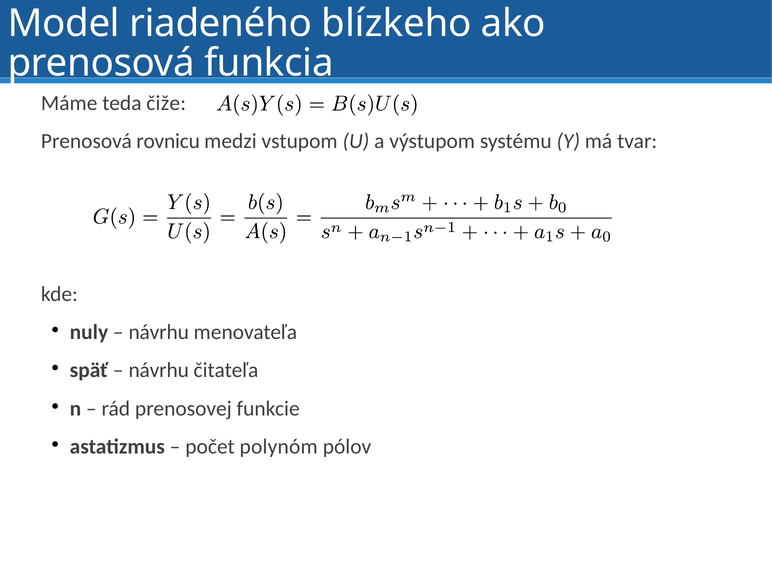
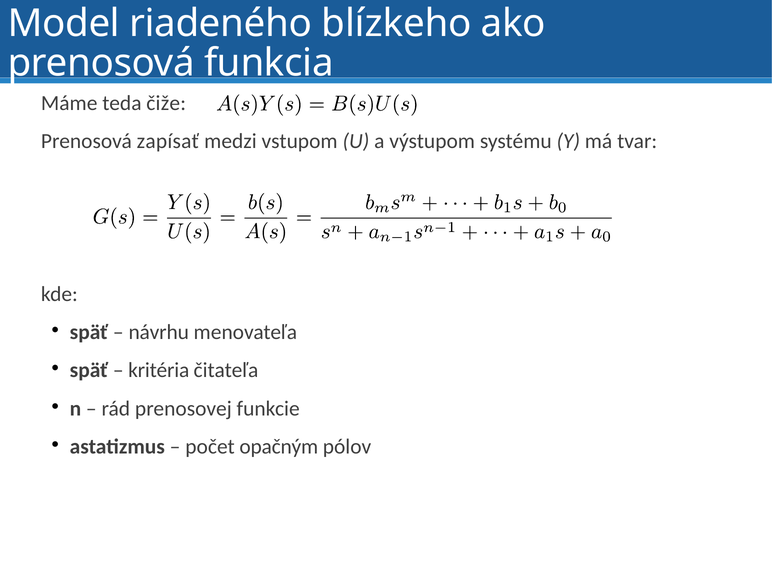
rovnicu: rovnicu -> zapísať
nuly at (89, 332): nuly -> späť
návrhu at (159, 370): návrhu -> kritéria
polynóm: polynóm -> opačným
